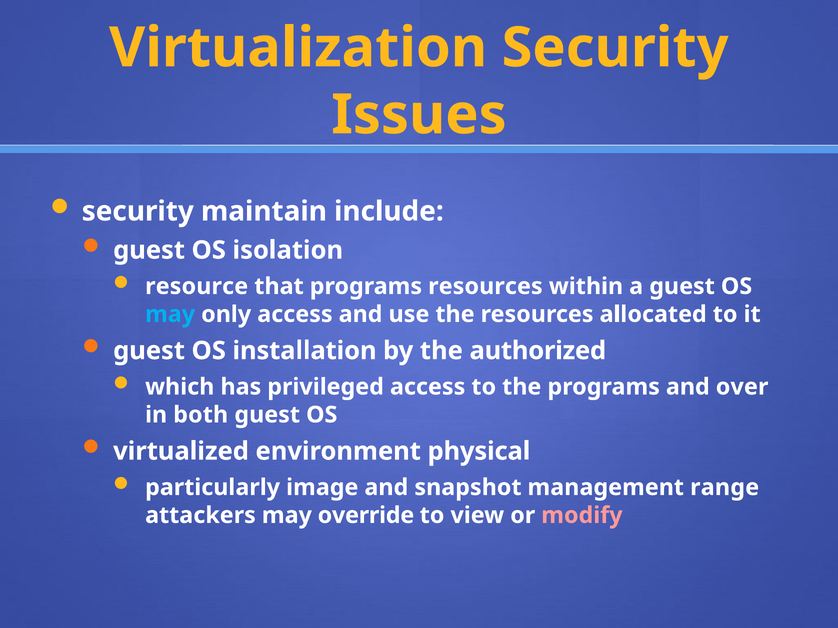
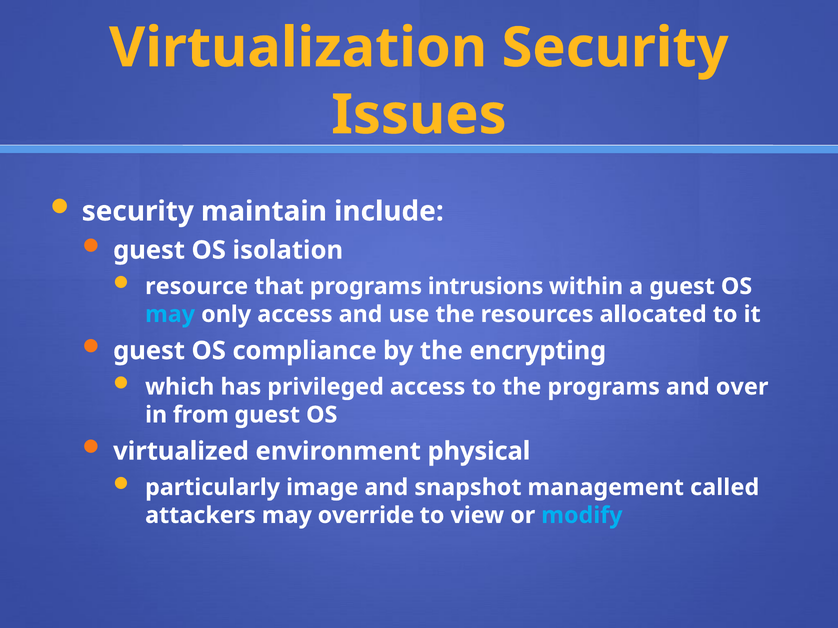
programs resources: resources -> intrusions
installation: installation -> compliance
authorized: authorized -> encrypting
both: both -> from
range: range -> called
modify colour: pink -> light blue
